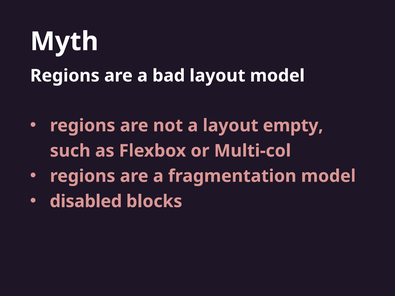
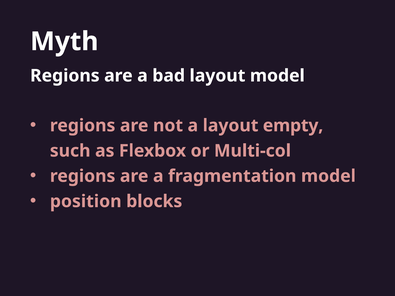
disabled: disabled -> position
